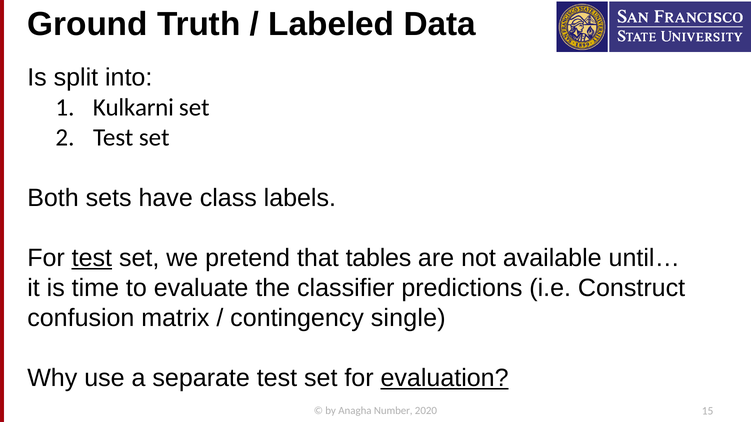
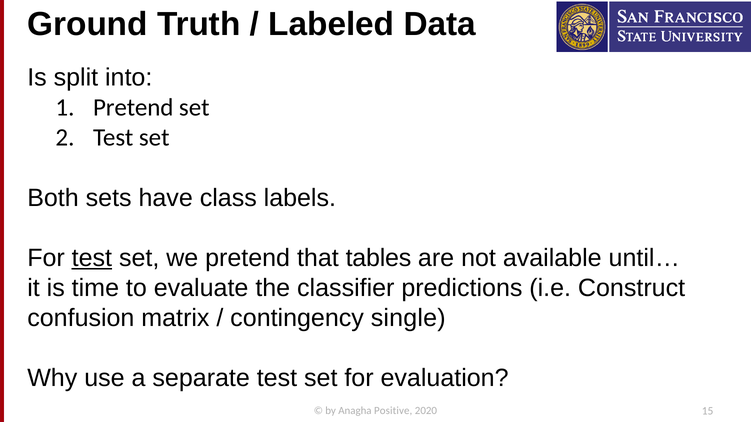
Kulkarni at (133, 108): Kulkarni -> Pretend
evaluation underline: present -> none
Number: Number -> Positive
